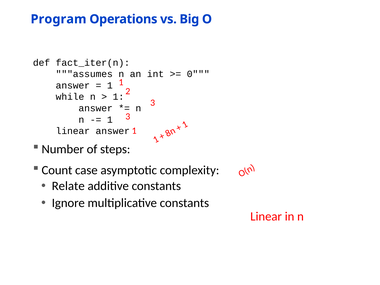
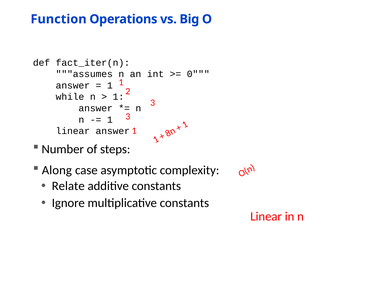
Program: Program -> Function
Count: Count -> Along
